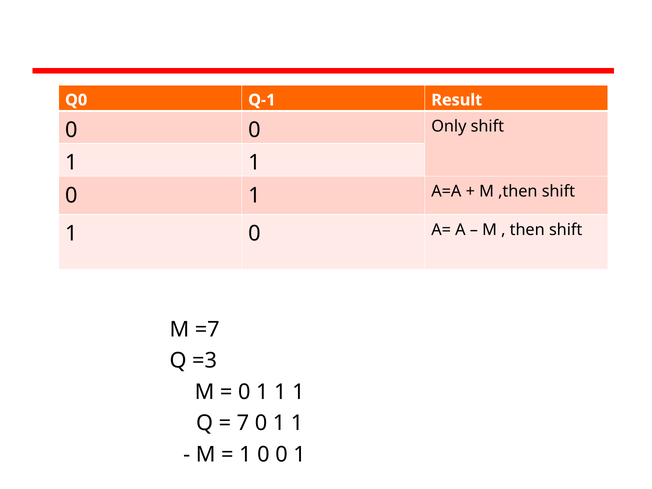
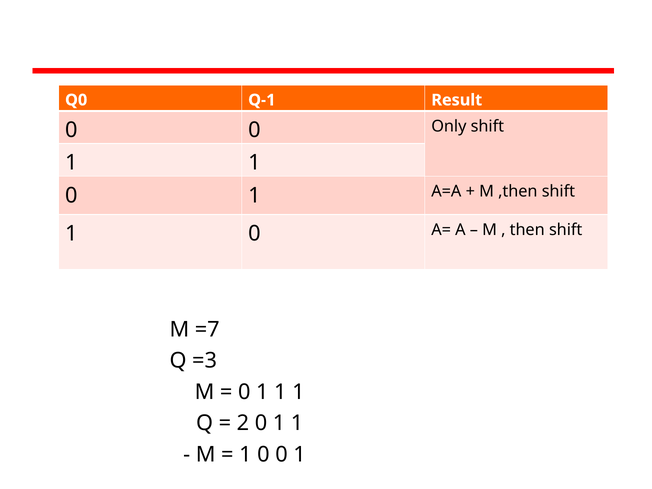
7: 7 -> 2
